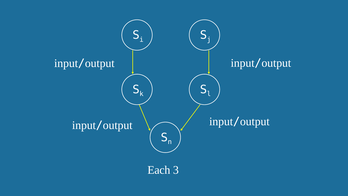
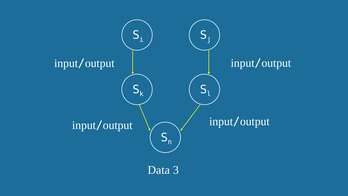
Each: Each -> Data
